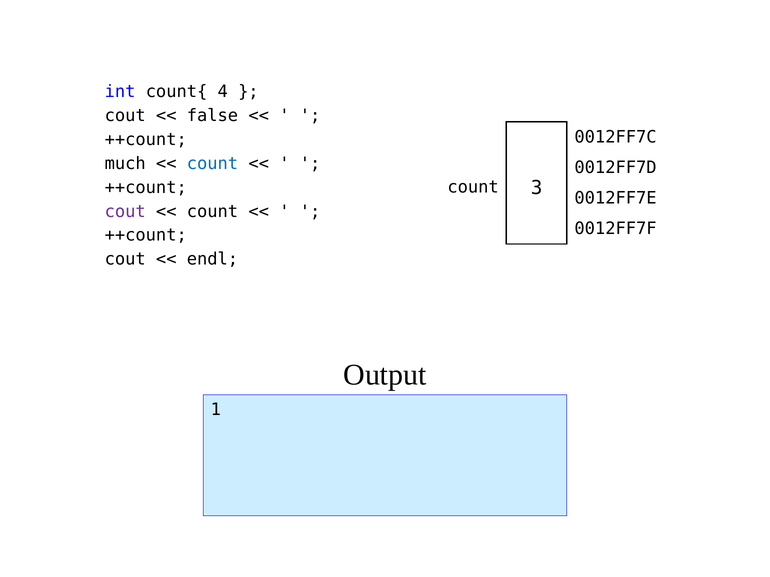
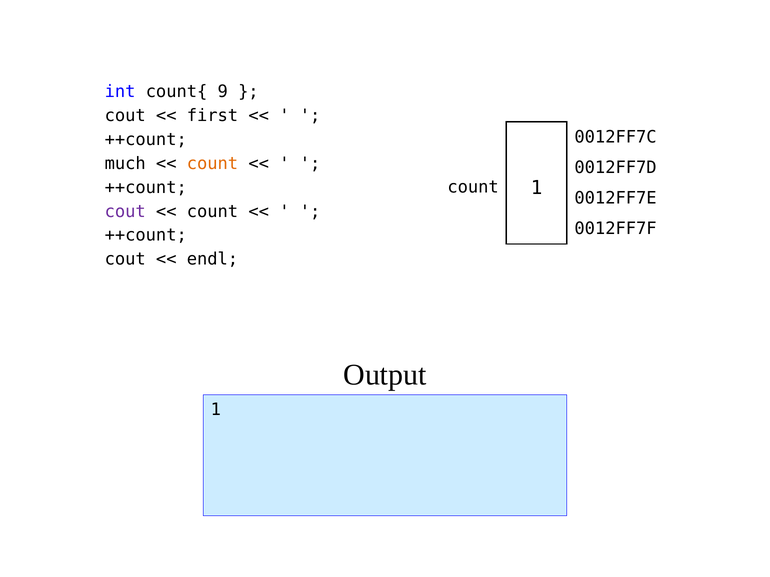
4: 4 -> 9
false: false -> first
count at (212, 164) colour: blue -> orange
count 3: 3 -> 1
